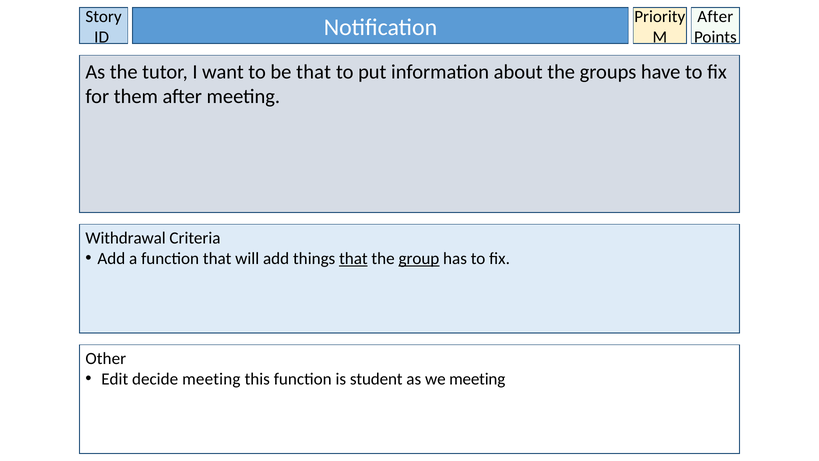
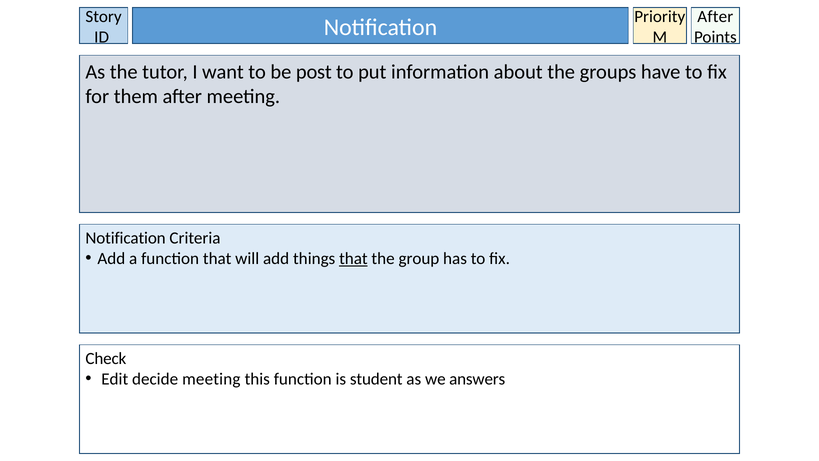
be that: that -> post
Withdrawal at (126, 238): Withdrawal -> Notification
group underline: present -> none
Other: Other -> Check
we meeting: meeting -> answers
